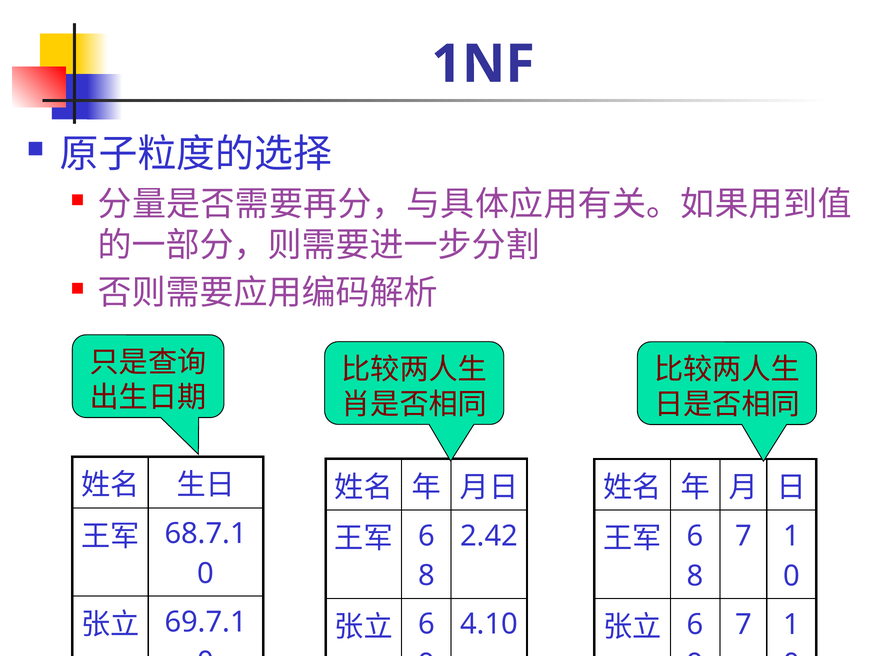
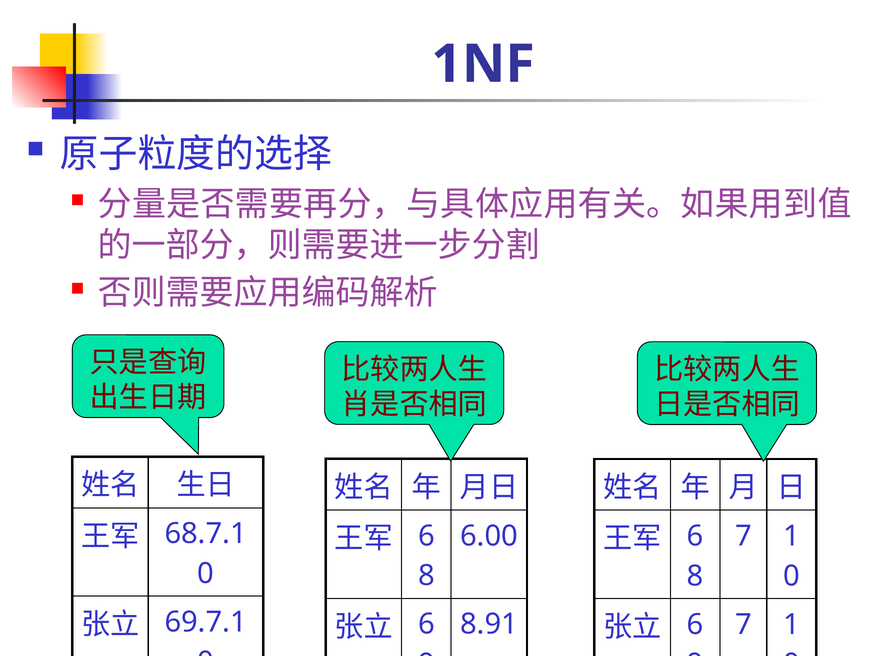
2.42: 2.42 -> 6.00
4.10: 4.10 -> 8.91
